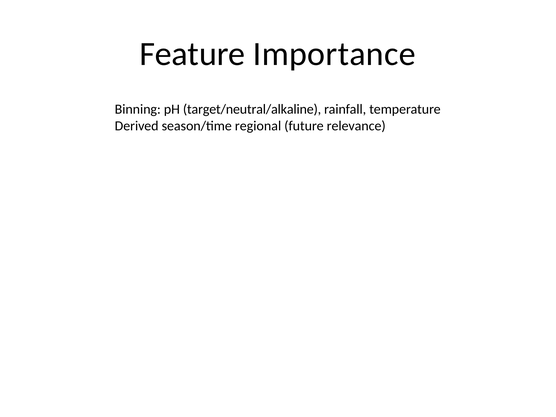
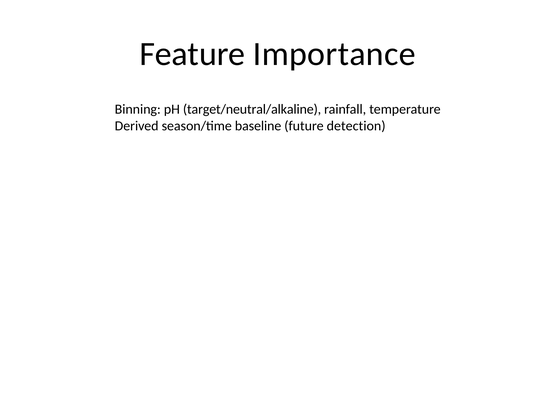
regional: regional -> baseline
relevance: relevance -> detection
